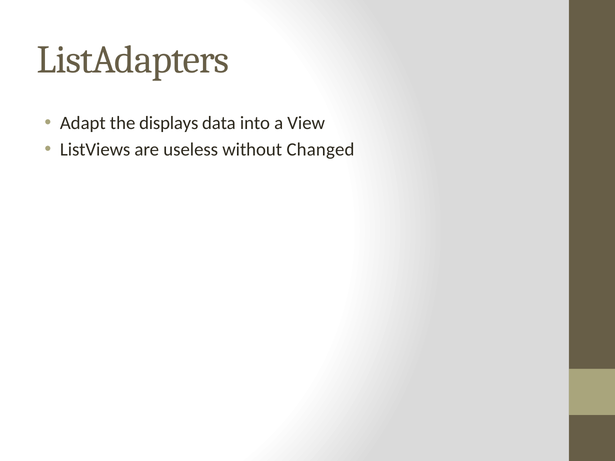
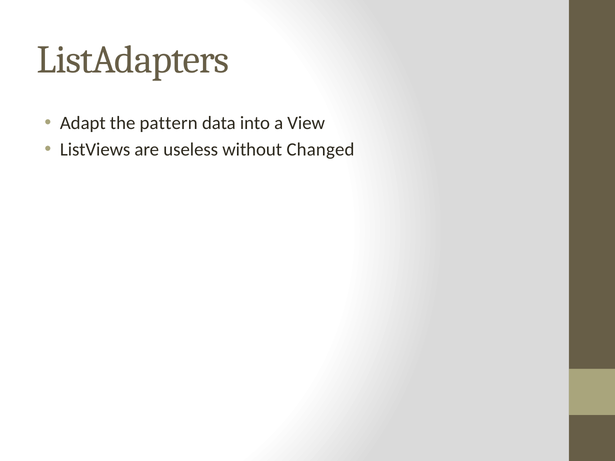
displays: displays -> pattern
